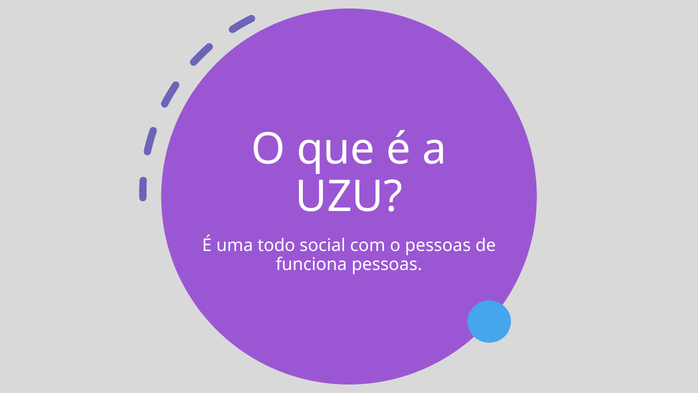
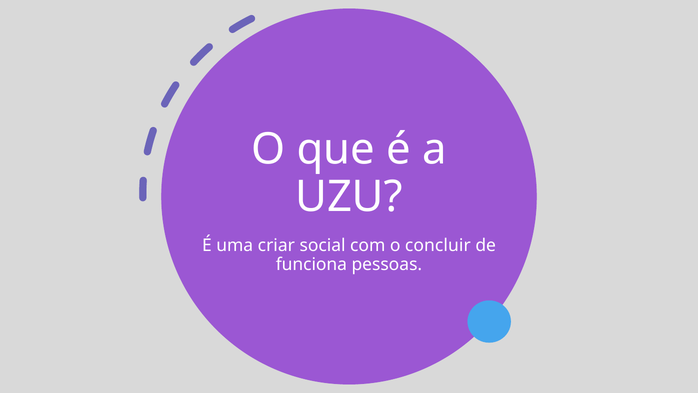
todo: todo -> criar
o pessoas: pessoas -> concluir
